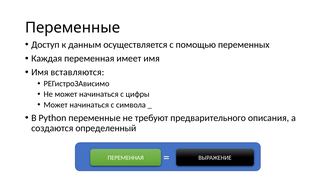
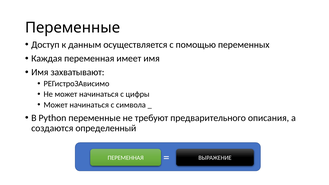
вставляются: вставляются -> захватывают
